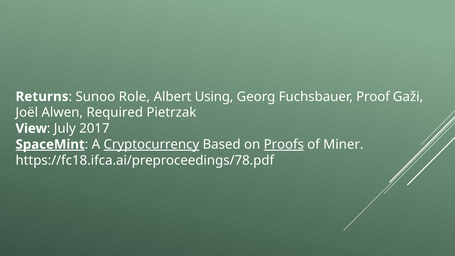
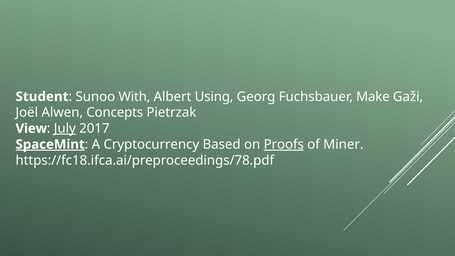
Returns: Returns -> Student
Role: Role -> With
Proof: Proof -> Make
Required: Required -> Concepts
July underline: none -> present
Cryptocurrency underline: present -> none
